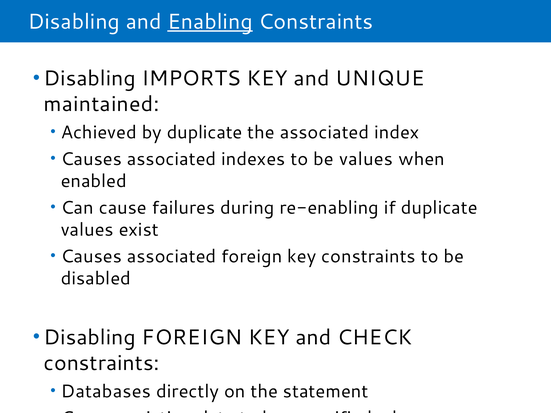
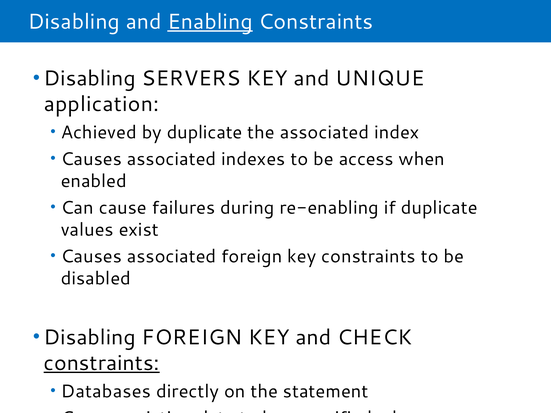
IMPORTS: IMPORTS -> SERVERS
maintained: maintained -> application
be values: values -> access
constraints at (102, 363) underline: none -> present
